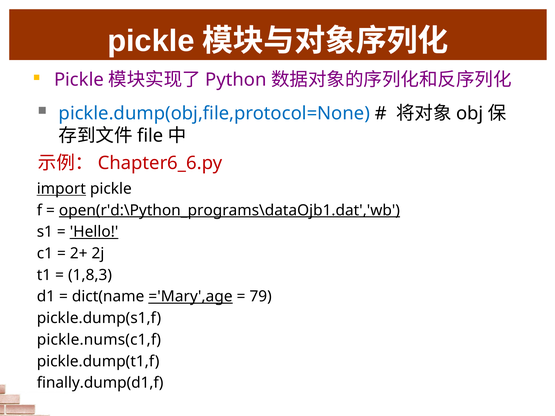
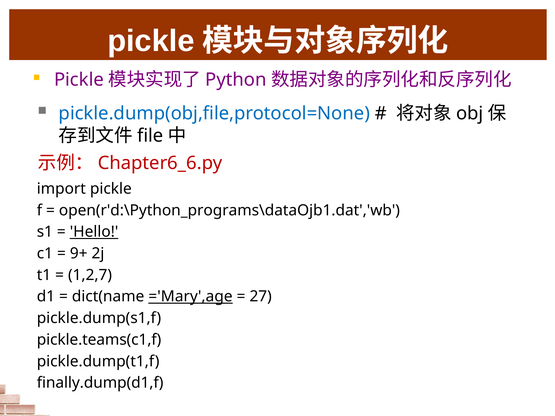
import underline: present -> none
open(r'd:\Python_programs\dataOjb1.dat','wb underline: present -> none
2+: 2+ -> 9+
1,8,3: 1,8,3 -> 1,2,7
79: 79 -> 27
pickle.nums(c1,f: pickle.nums(c1,f -> pickle.teams(c1,f
